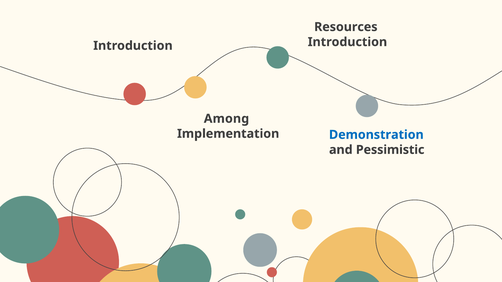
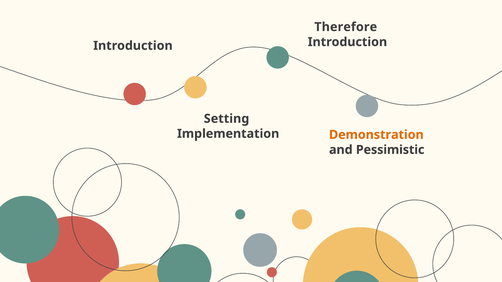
Resources: Resources -> Therefore
Among: Among -> Setting
Demonstration colour: blue -> orange
